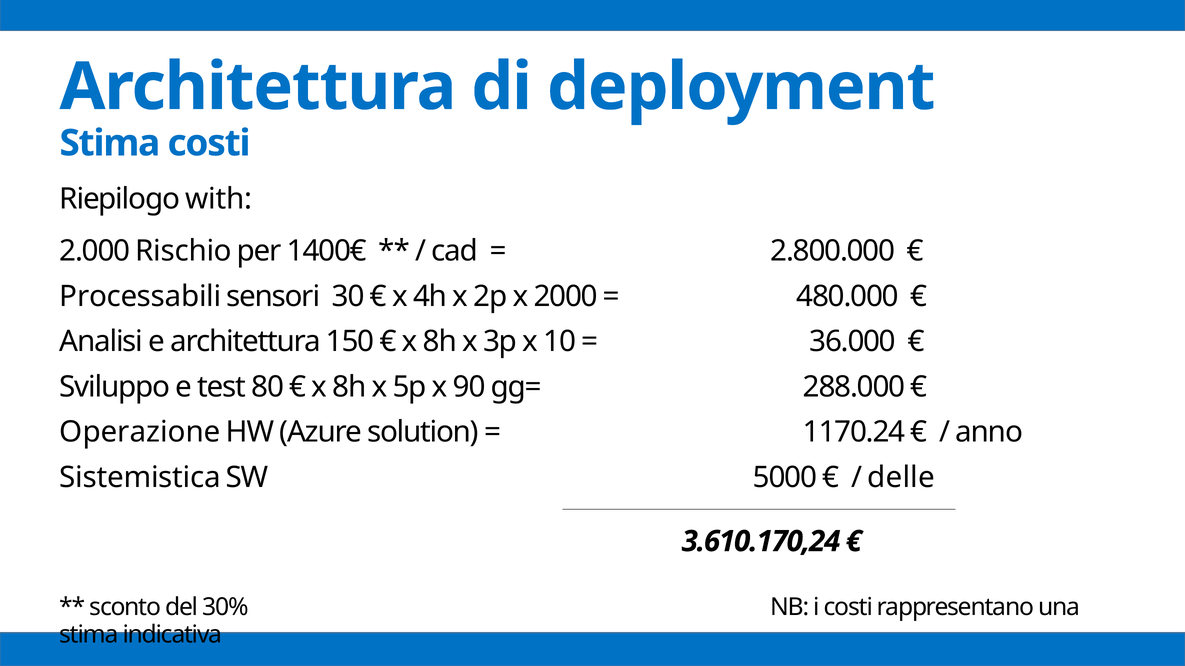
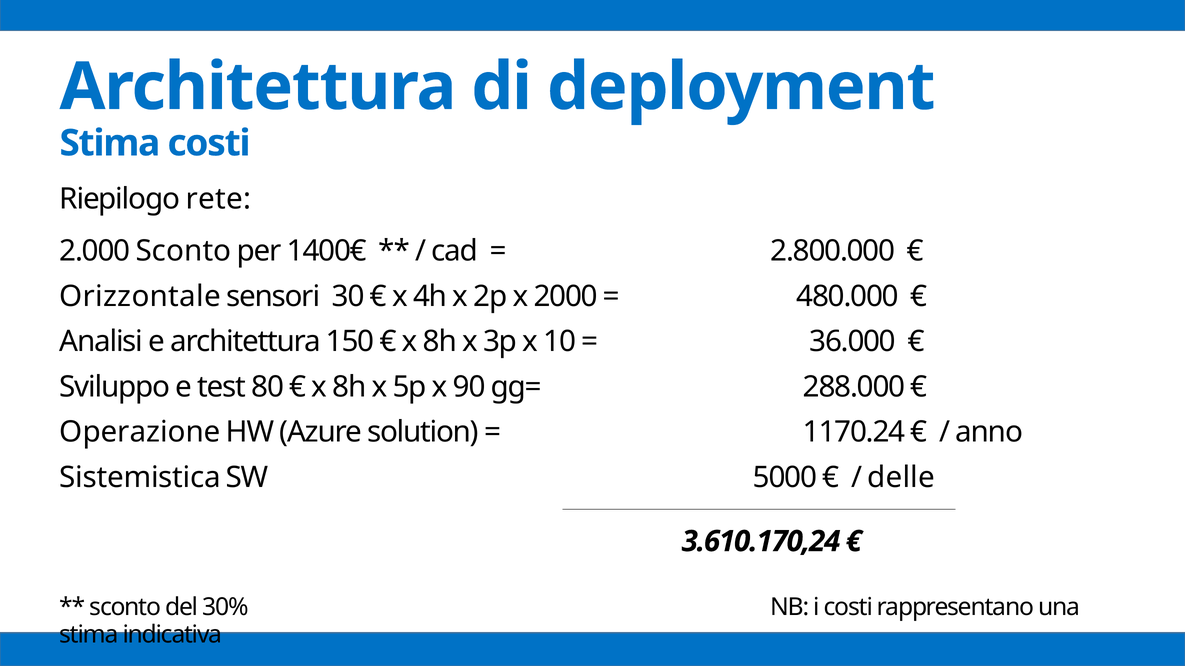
with: with -> rete
2.000 Rischio: Rischio -> Sconto
Processabili: Processabili -> Orizzontale
